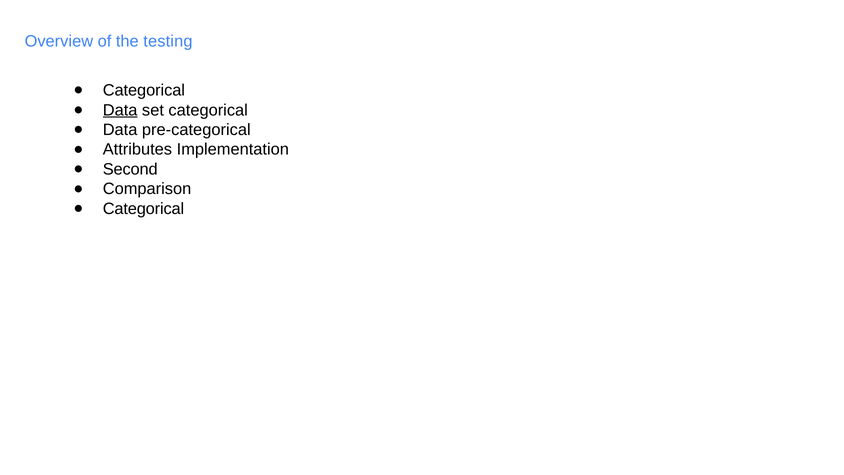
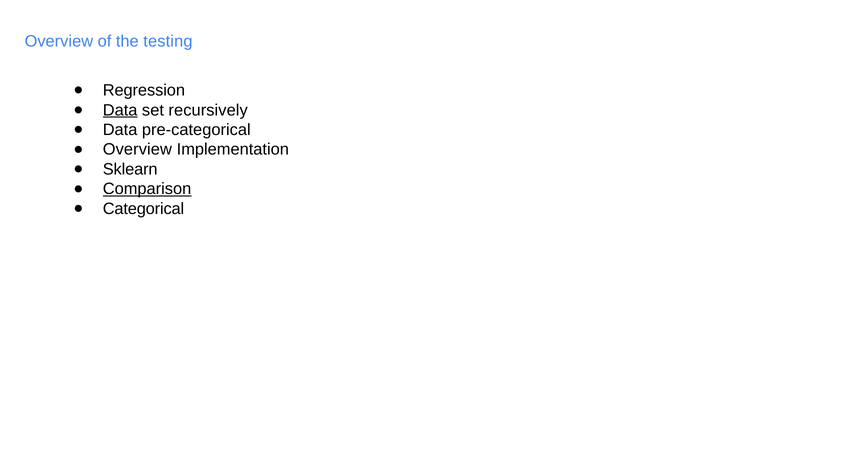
Categorical at (144, 90): Categorical -> Regression
set categorical: categorical -> recursively
Attributes at (137, 149): Attributes -> Overview
Second: Second -> Sklearn
Comparison underline: none -> present
